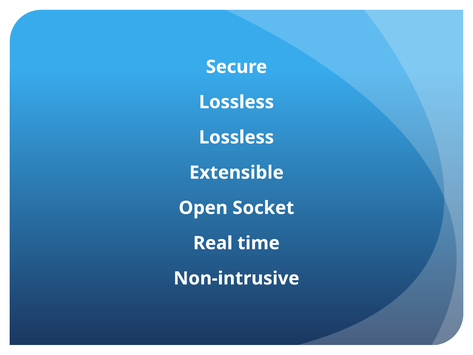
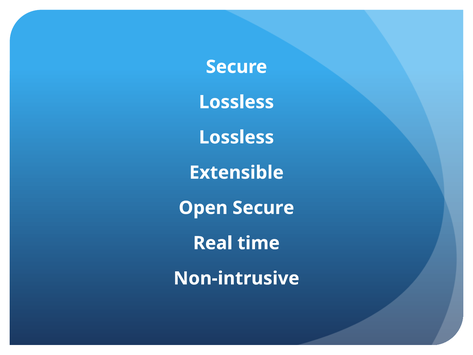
Open Socket: Socket -> Secure
